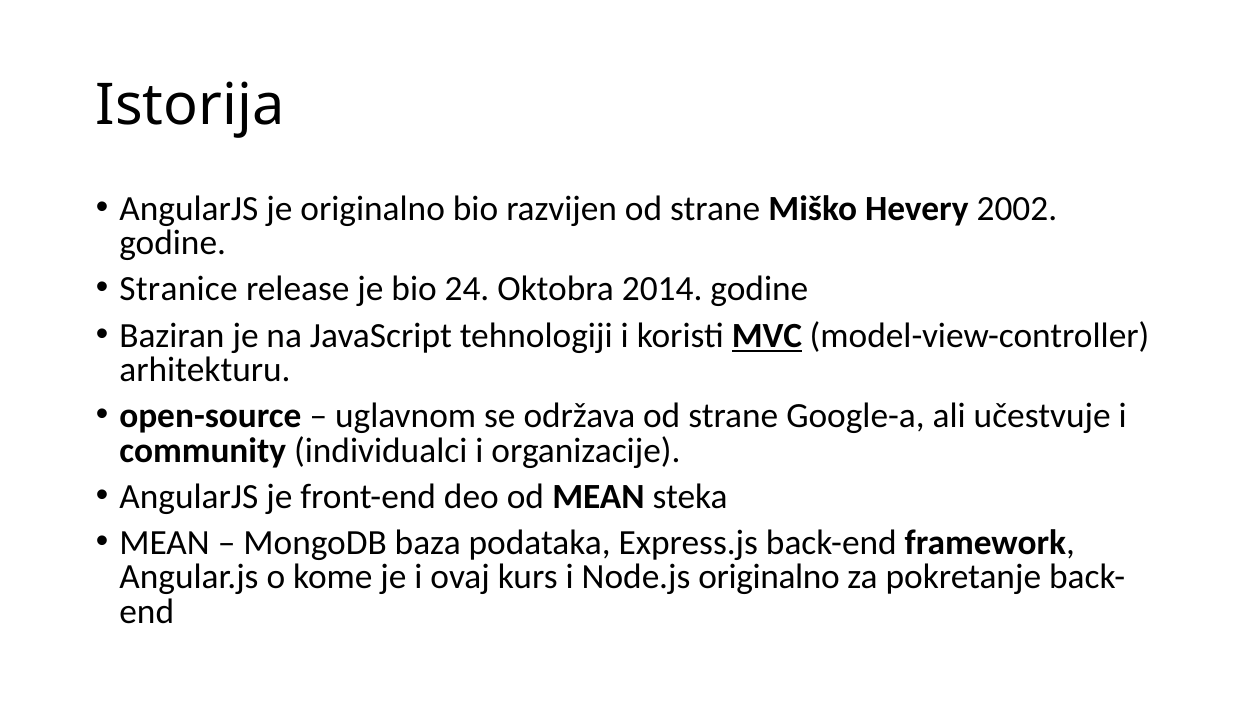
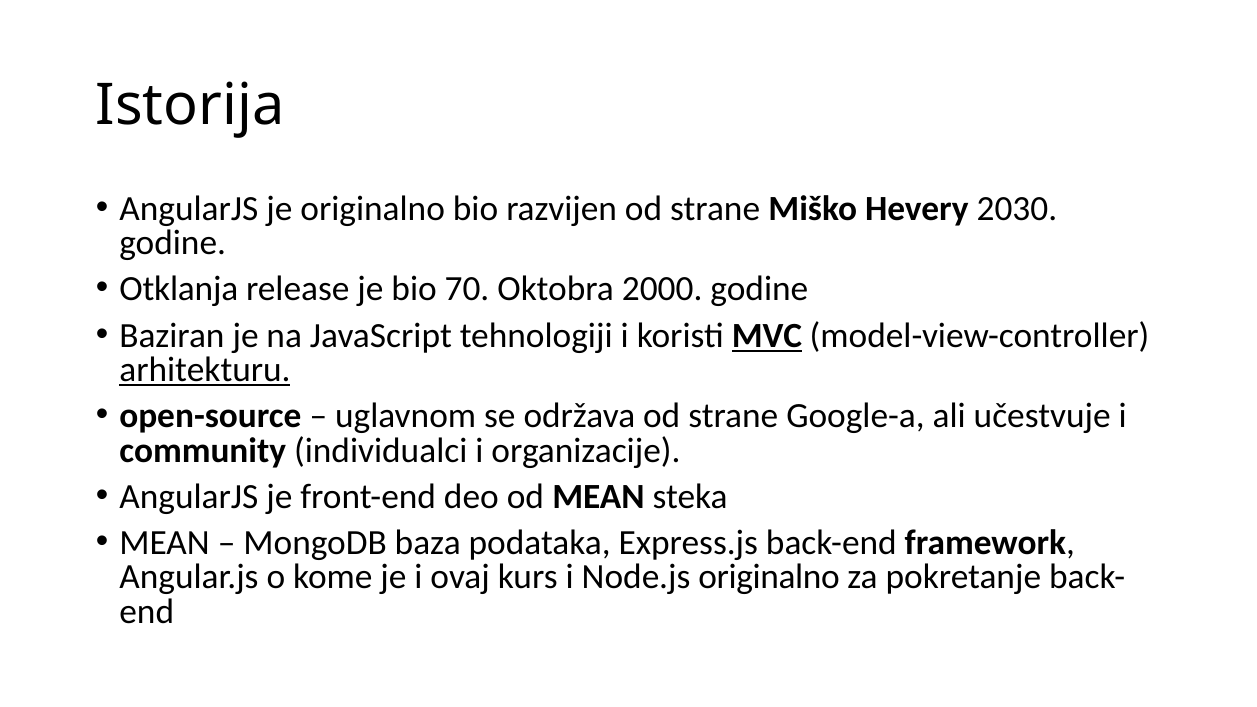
2002: 2002 -> 2030
Stranice: Stranice -> Otklanja
24: 24 -> 70
2014: 2014 -> 2000
arhitekturu underline: none -> present
